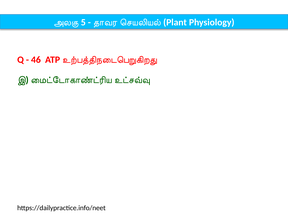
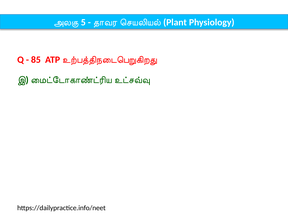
46: 46 -> 85
